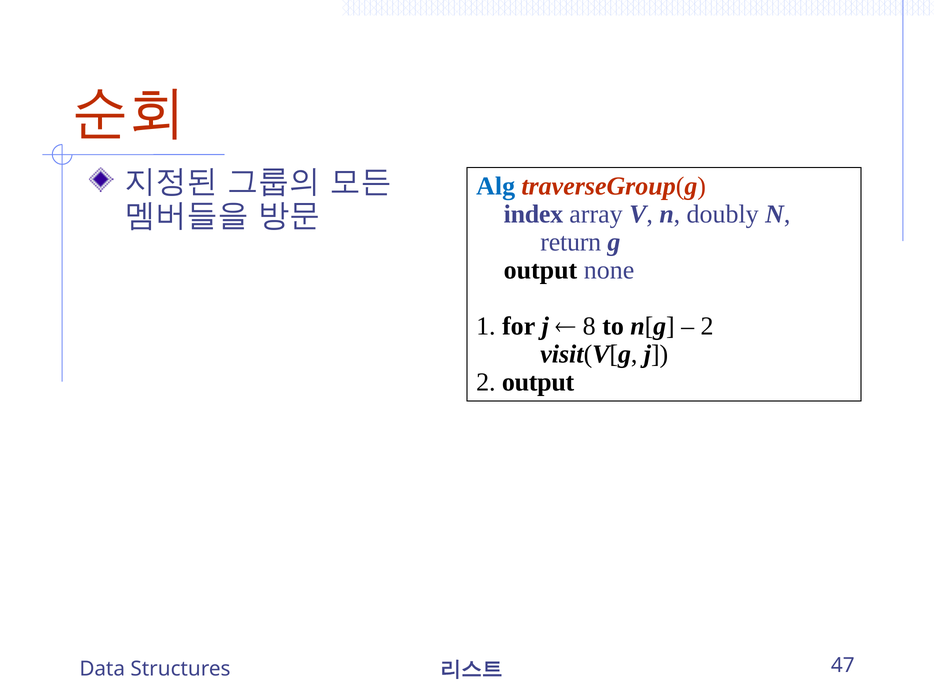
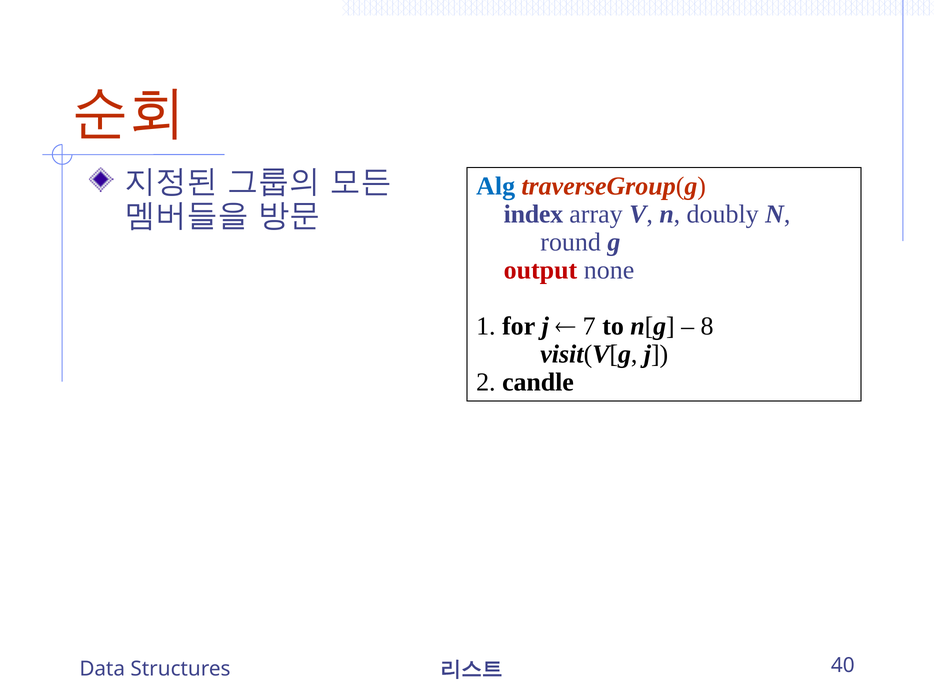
return: return -> round
output at (540, 270) colour: black -> red
8: 8 -> 7
2 at (707, 326): 2 -> 8
2 output: output -> candle
47: 47 -> 40
